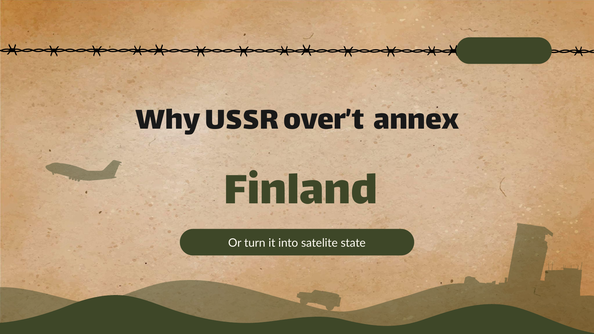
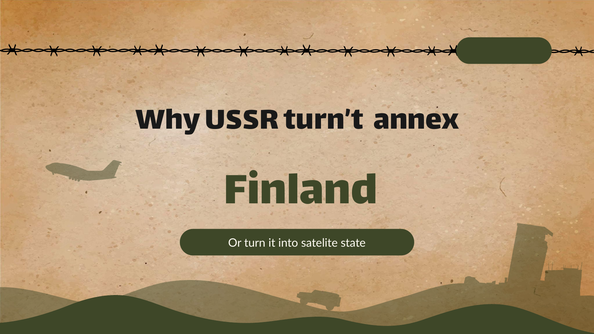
over’t: over’t -> turn’t
